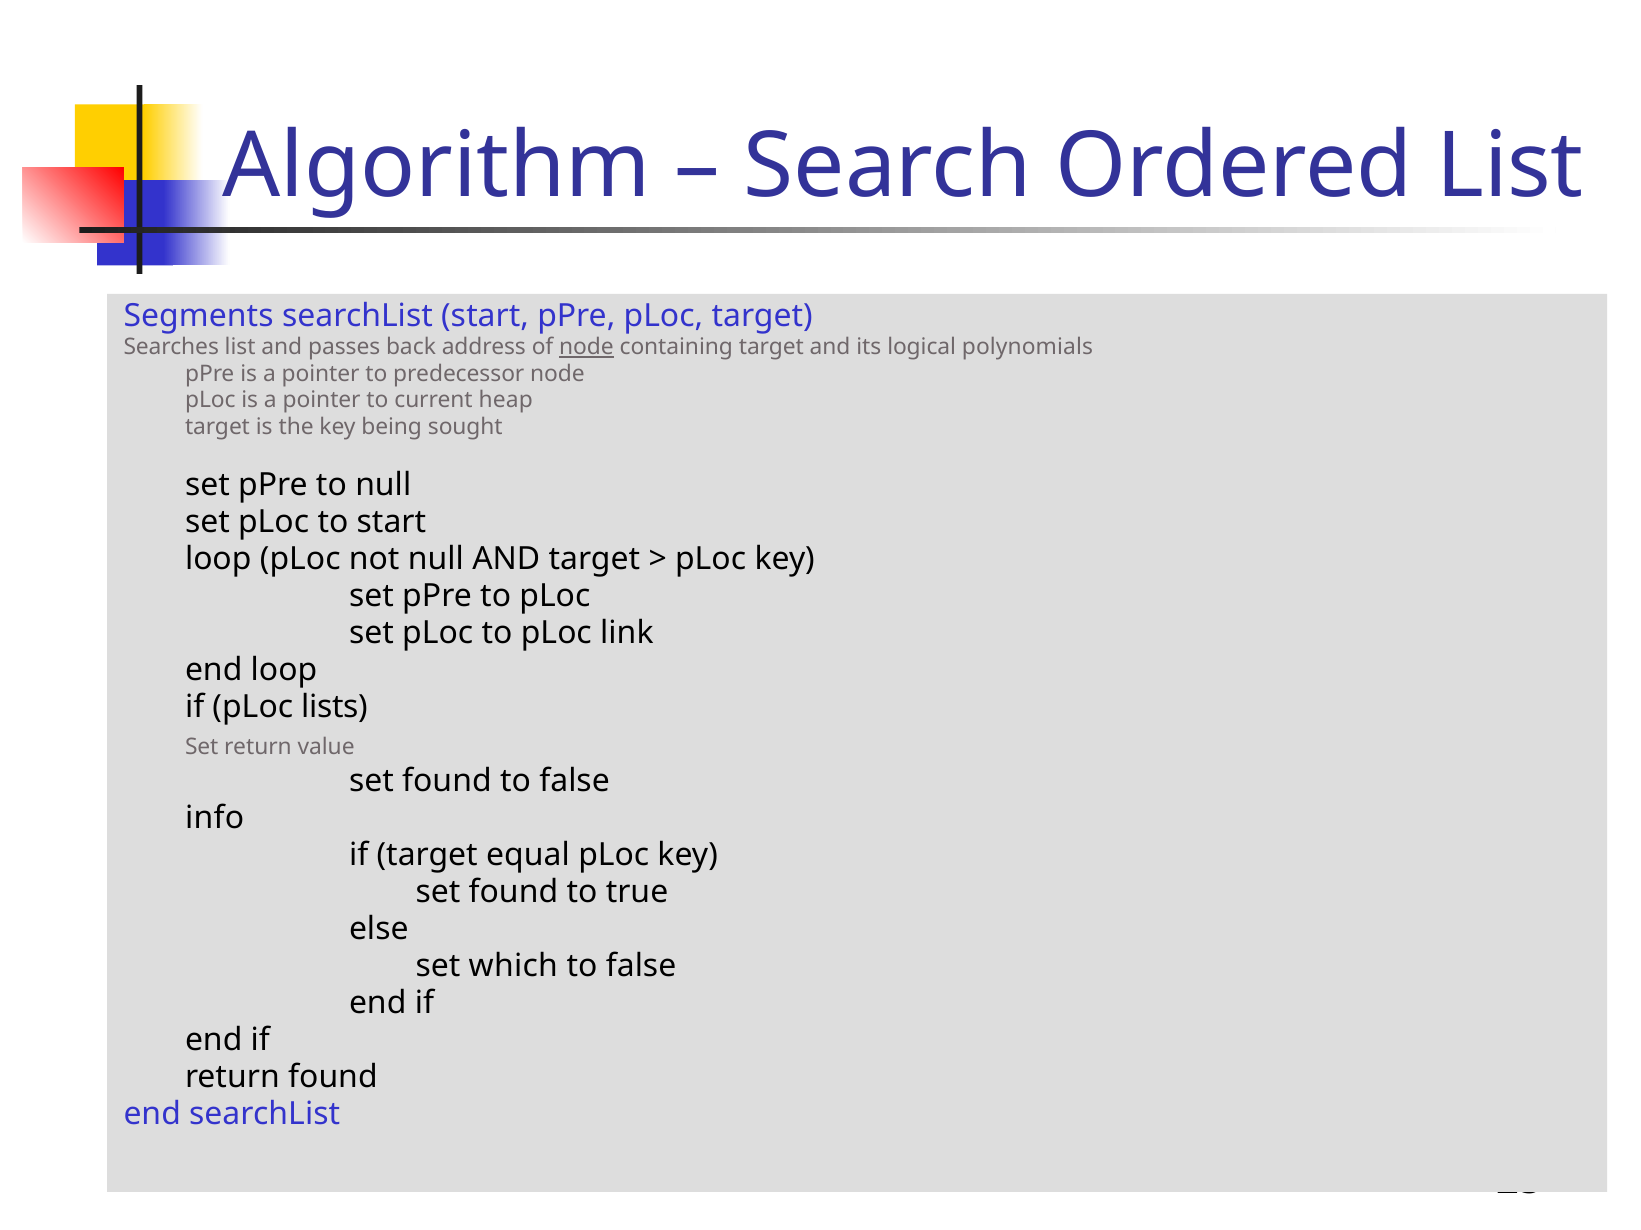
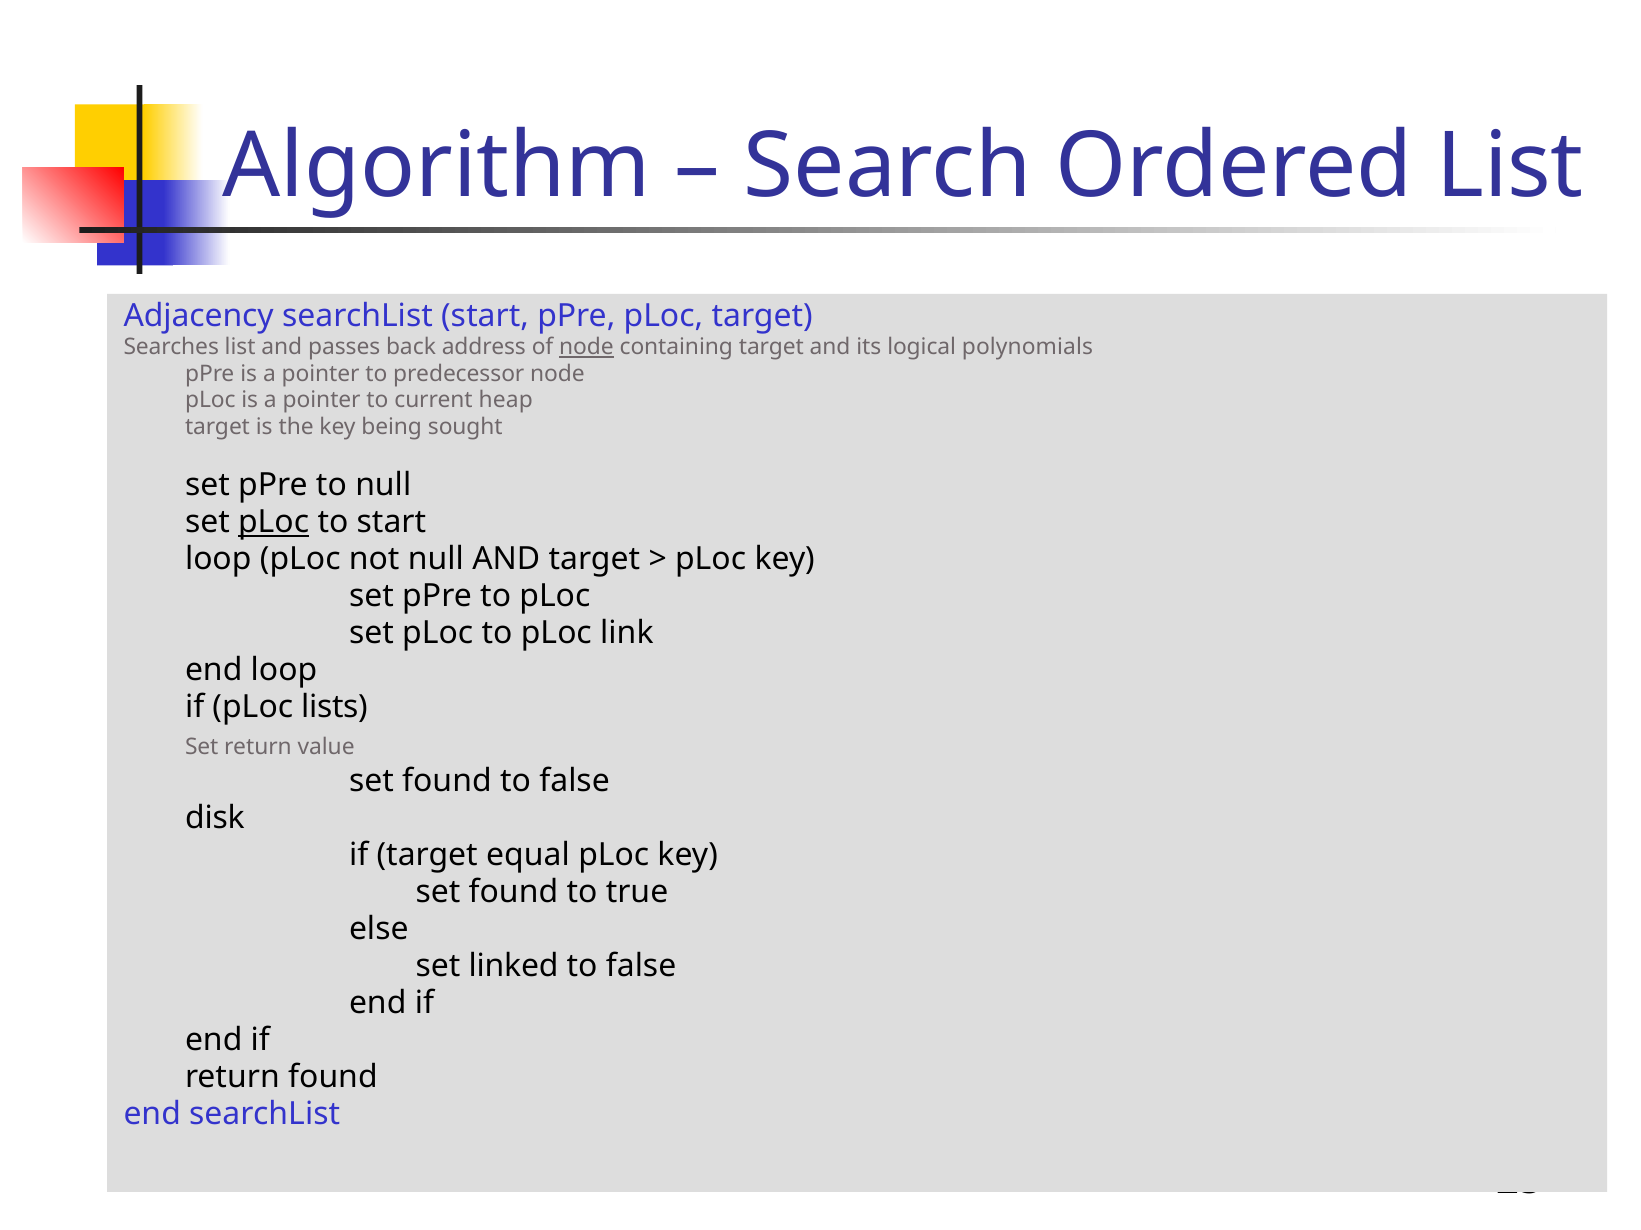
Segments: Segments -> Adjacency
pLoc at (274, 523) underline: none -> present
info: info -> disk
which: which -> linked
